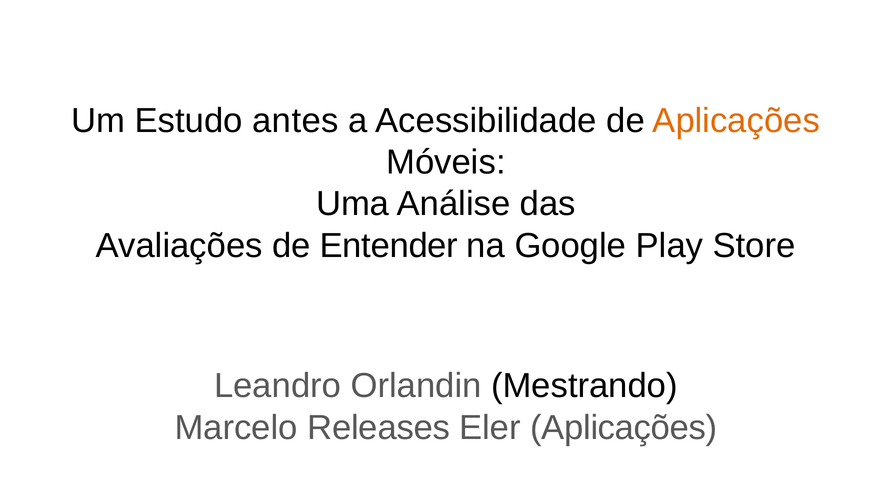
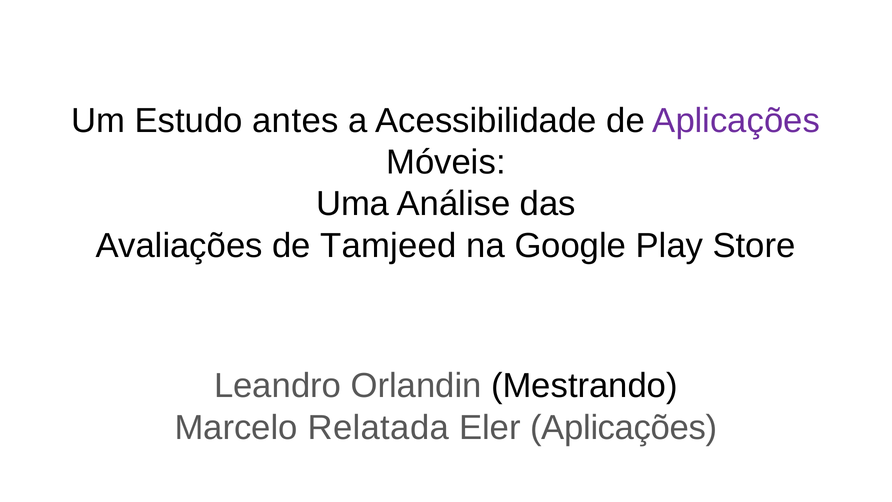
Aplicações at (736, 121) colour: orange -> purple
Entender: Entender -> Tamjeed
Releases: Releases -> Relatada
